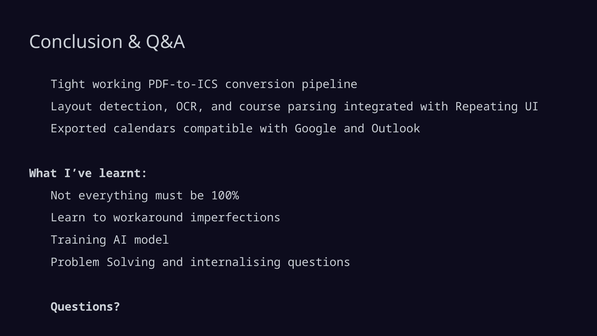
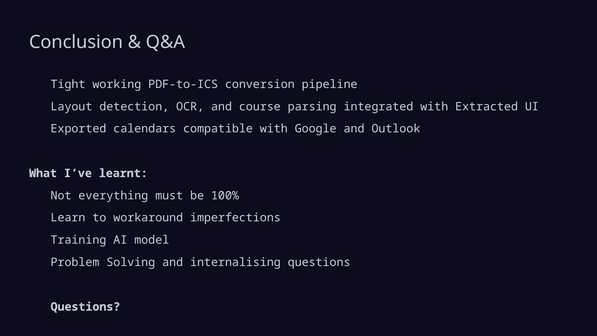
Repeating: Repeating -> Extracted
